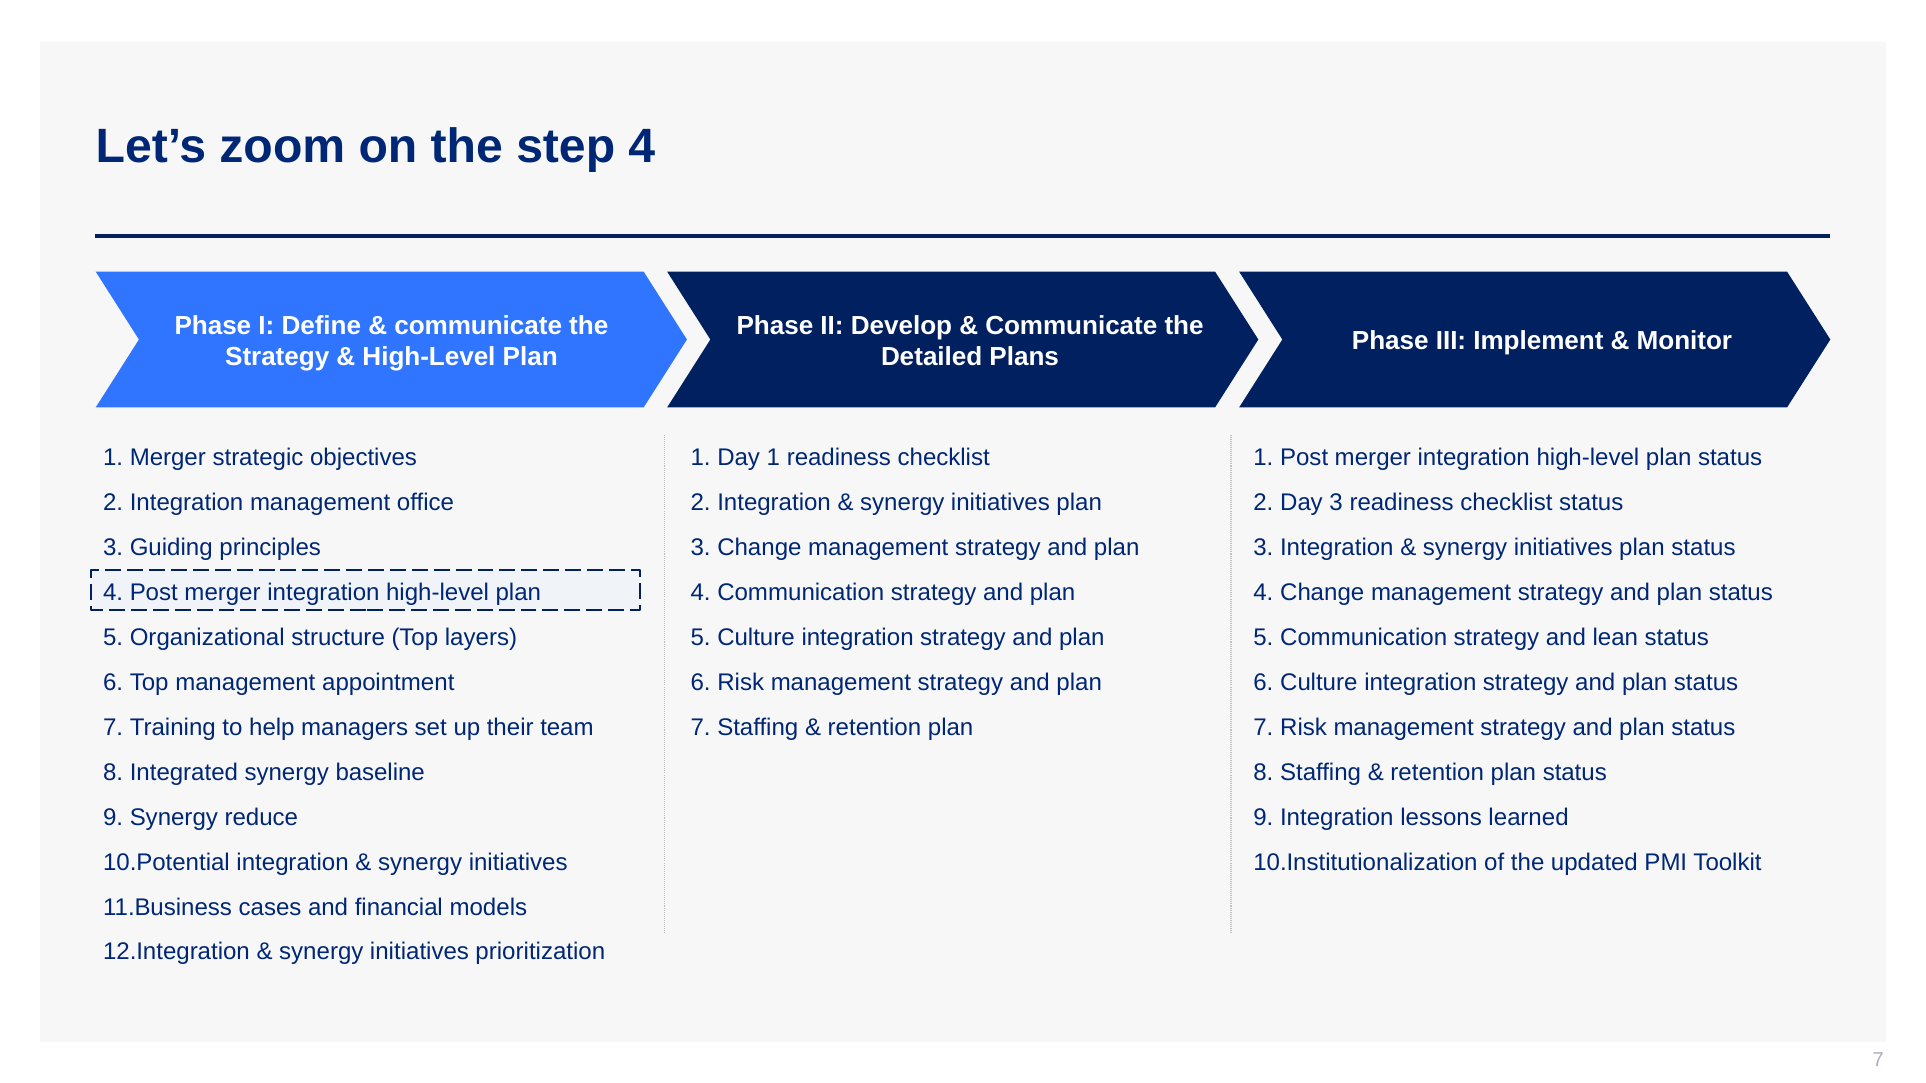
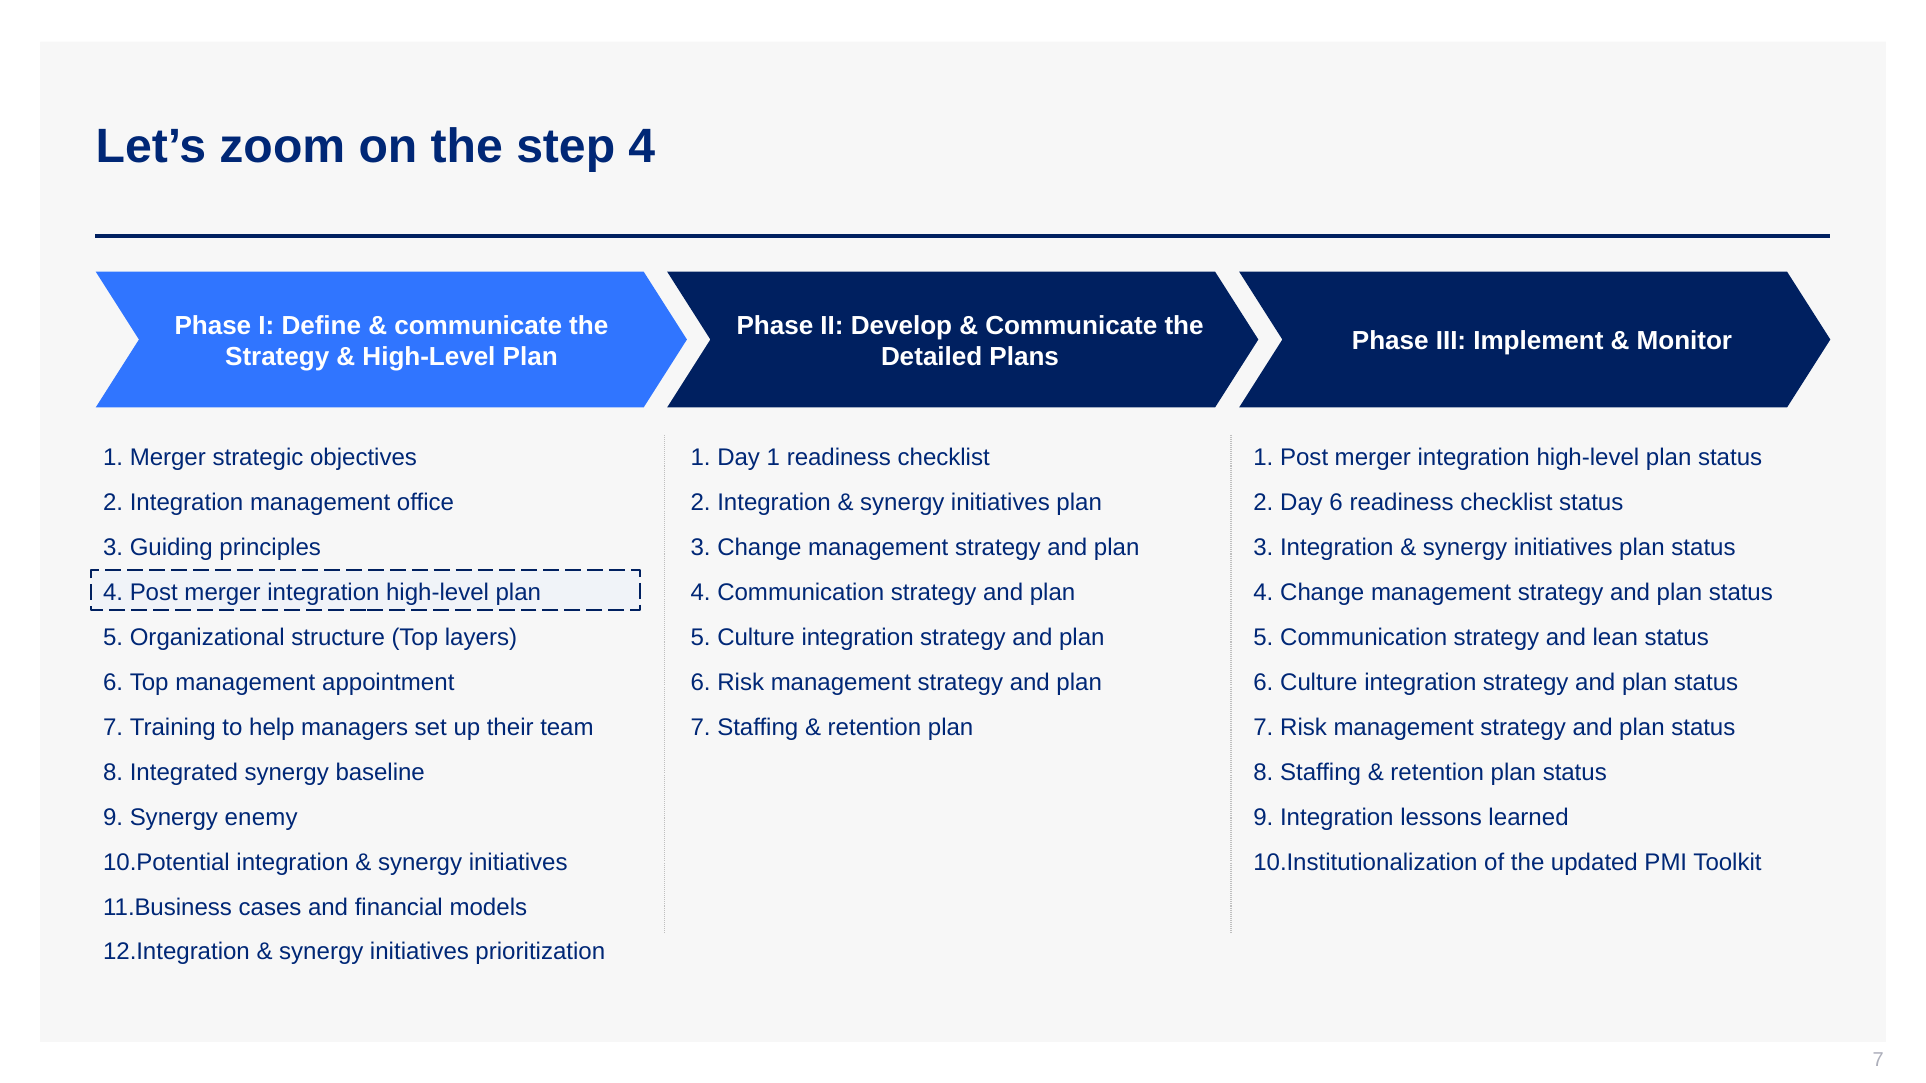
Day 3: 3 -> 6
reduce: reduce -> enemy
